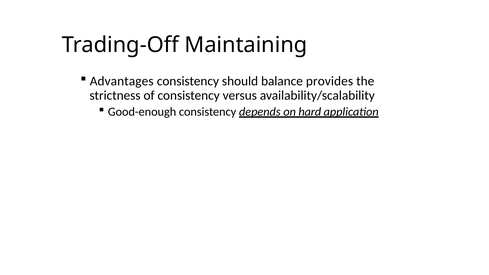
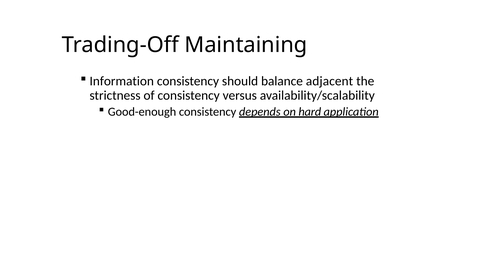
Advantages: Advantages -> Information
provides: provides -> adjacent
